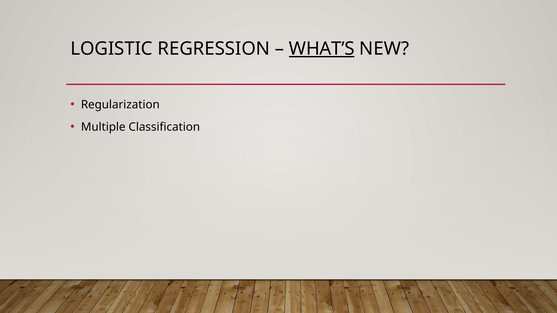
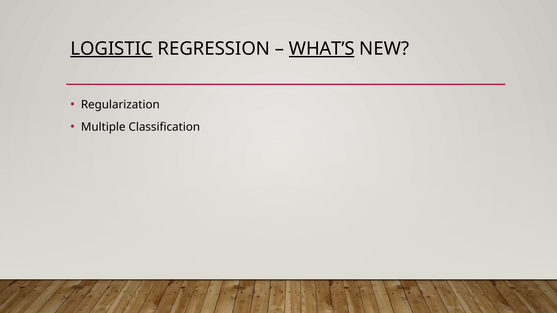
LOGISTIC underline: none -> present
